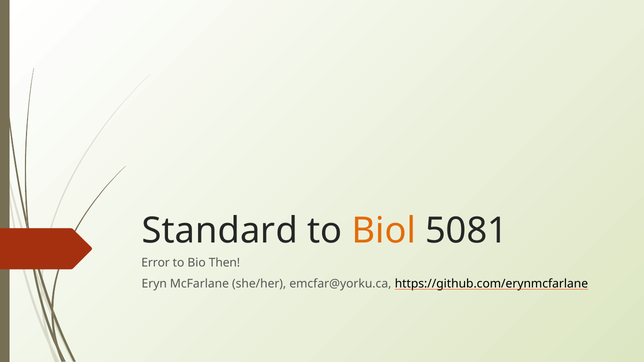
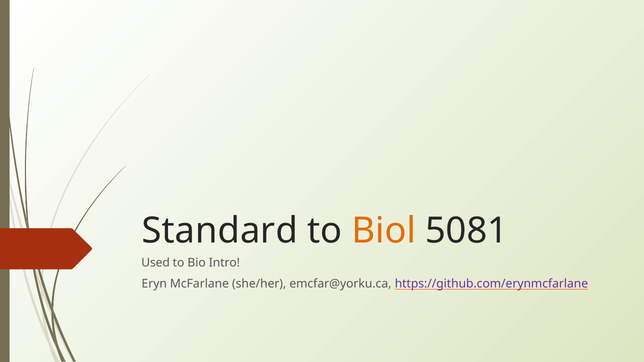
Error: Error -> Used
Then: Then -> Intro
https://github.com/erynmcfarlane colour: black -> purple
